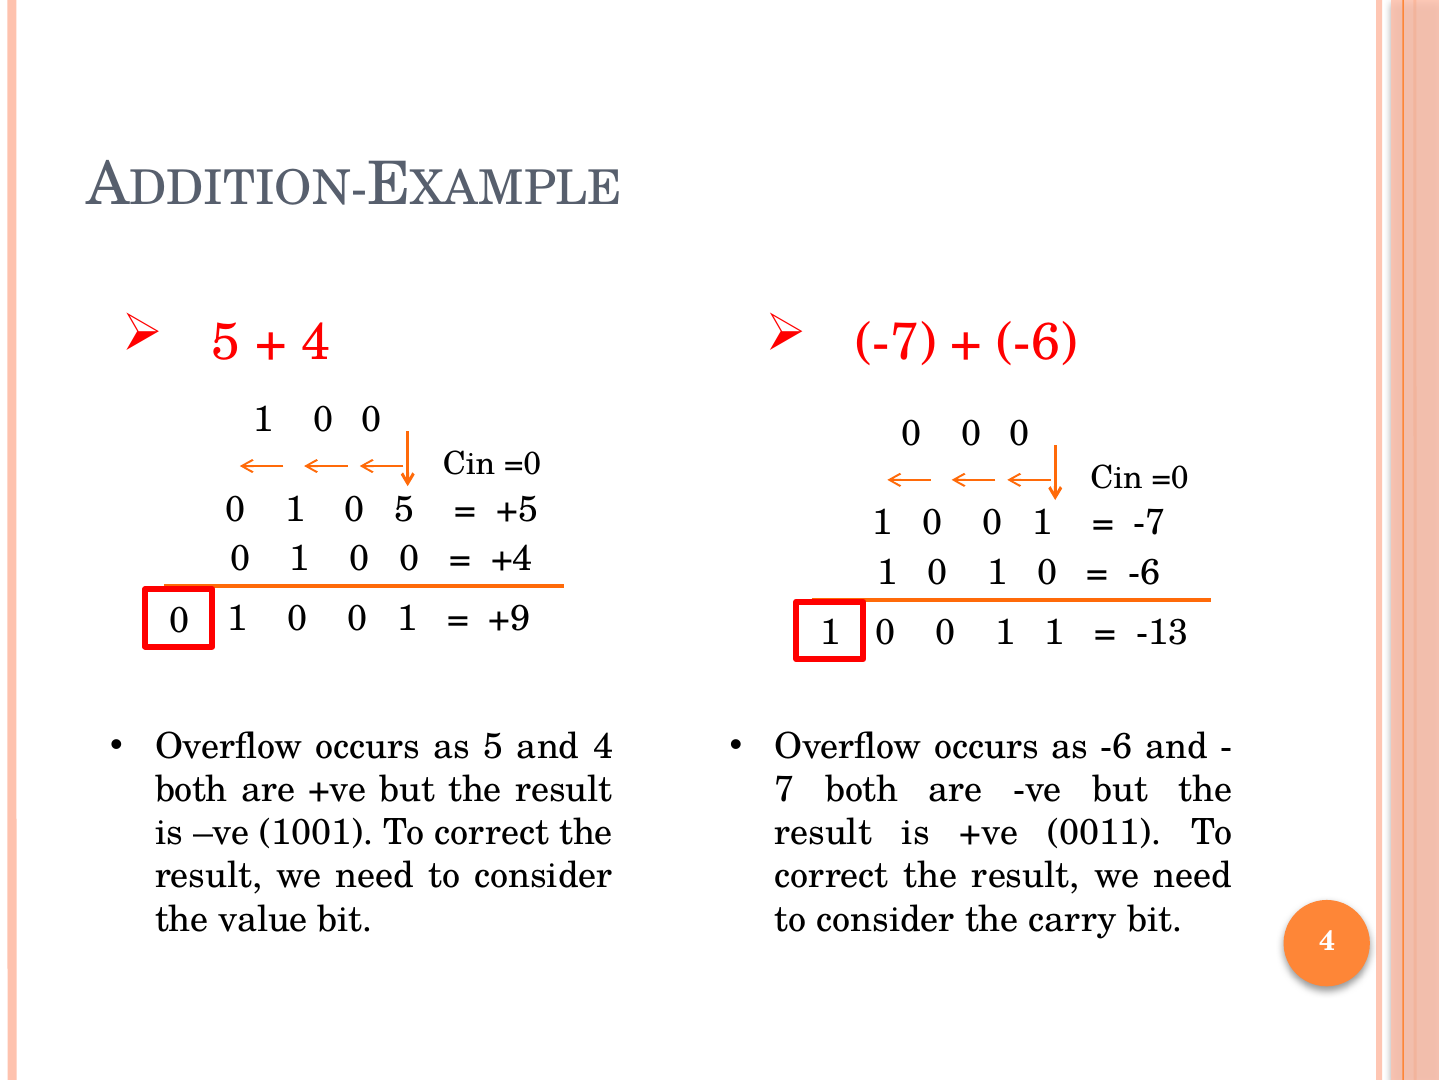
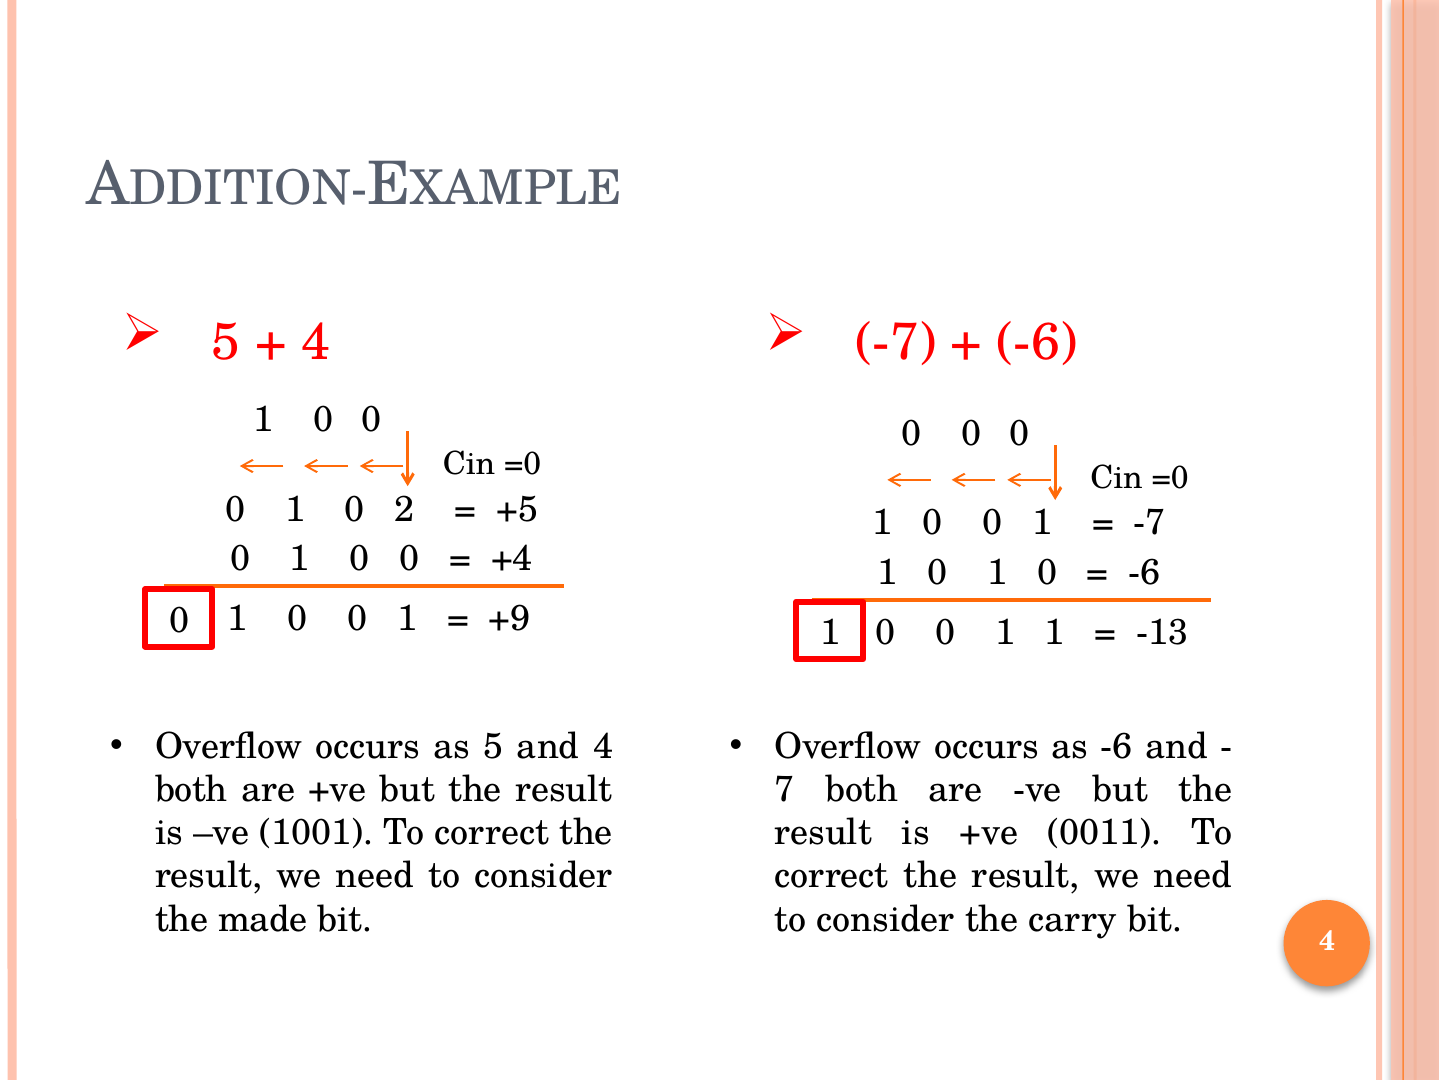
0 5: 5 -> 2
value: value -> made
